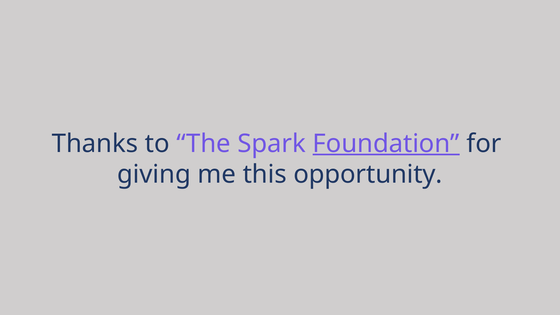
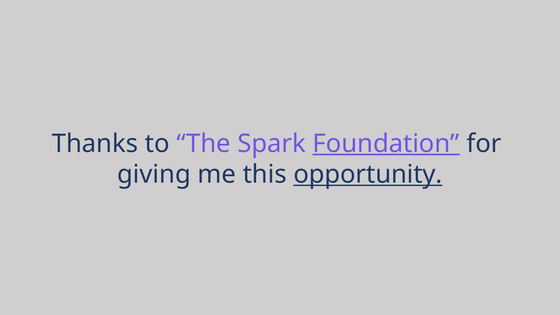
opportunity underline: none -> present
